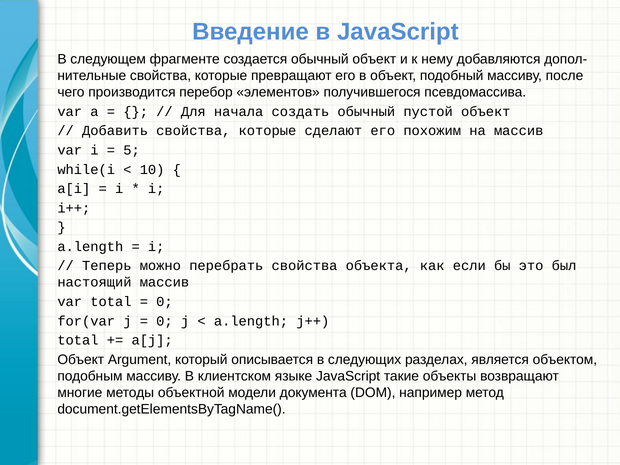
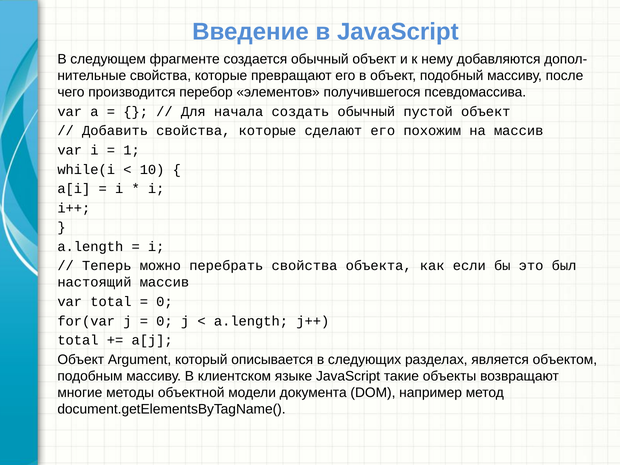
5: 5 -> 1
